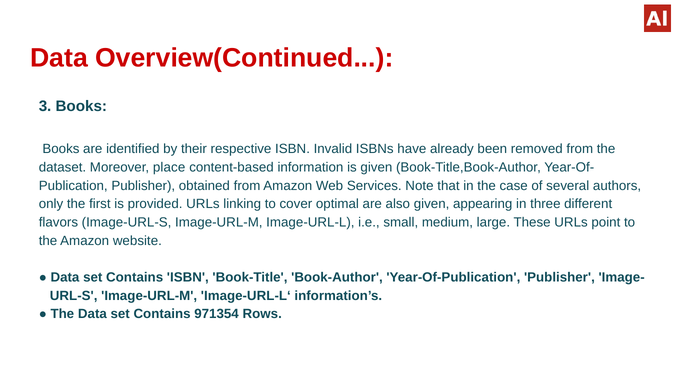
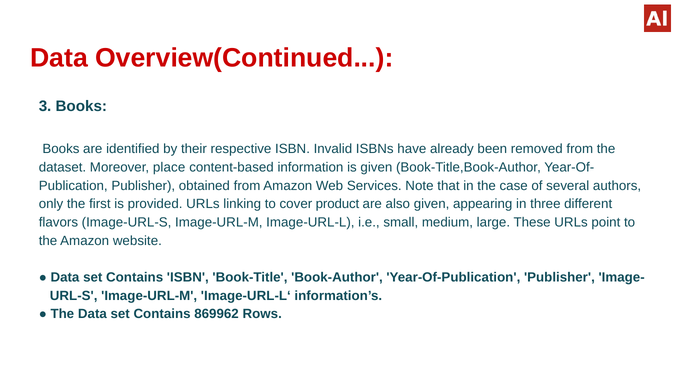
optimal: optimal -> product
971354: 971354 -> 869962
